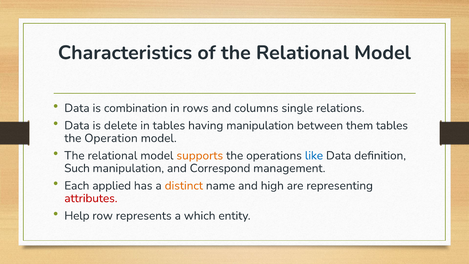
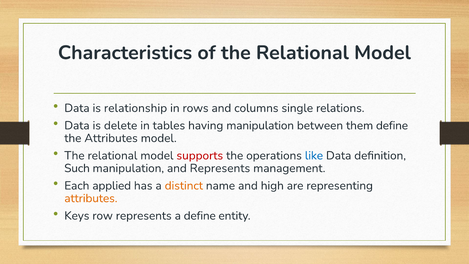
combination: combination -> relationship
them tables: tables -> define
the Operation: Operation -> Attributes
supports colour: orange -> red
and Correspond: Correspond -> Represents
attributes at (91, 198) colour: red -> orange
Help: Help -> Keys
a which: which -> define
